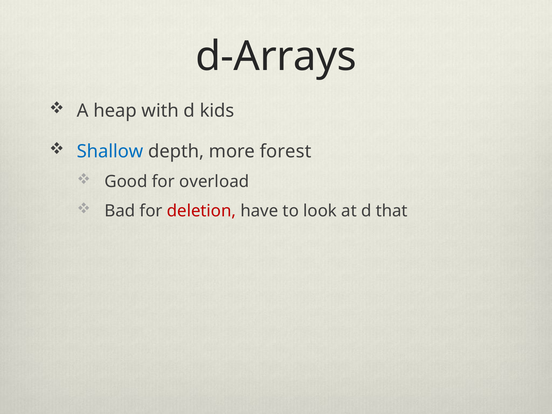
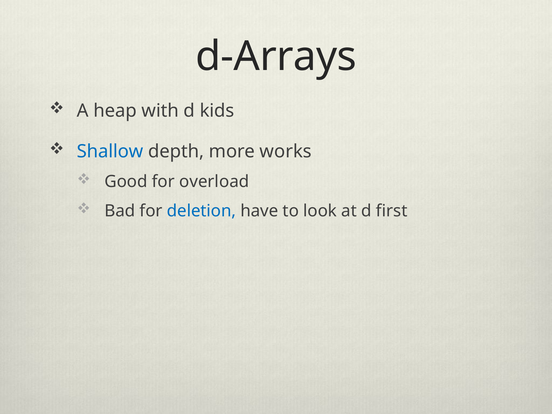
forest: forest -> works
deletion colour: red -> blue
that: that -> first
